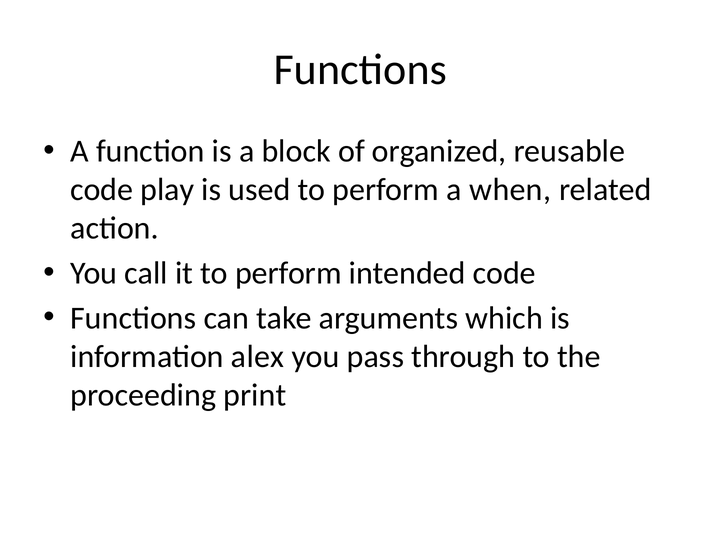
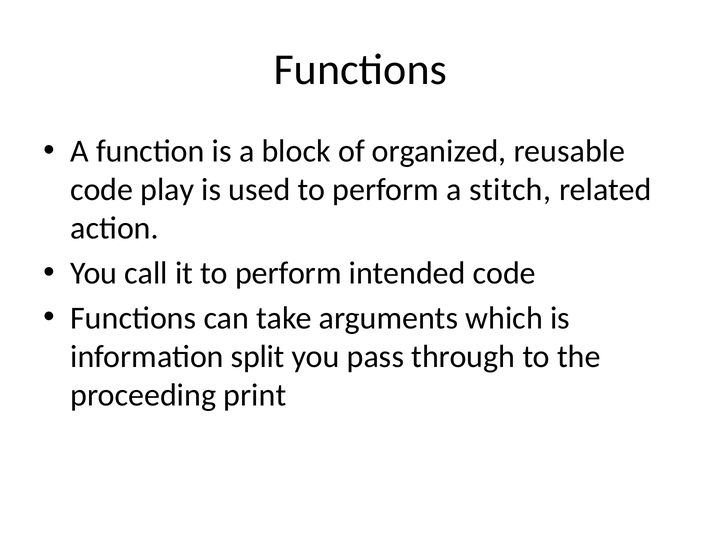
when: when -> stitch
alex: alex -> split
